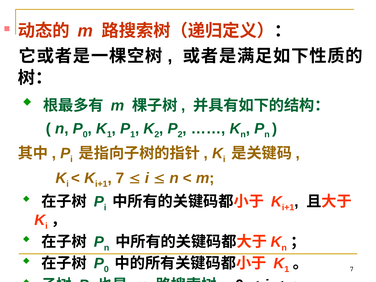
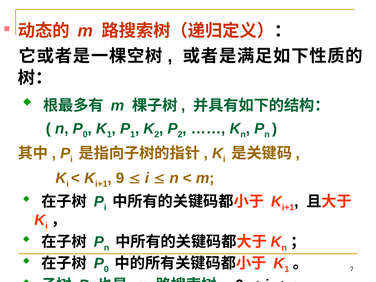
7 at (120, 178): 7 -> 9
